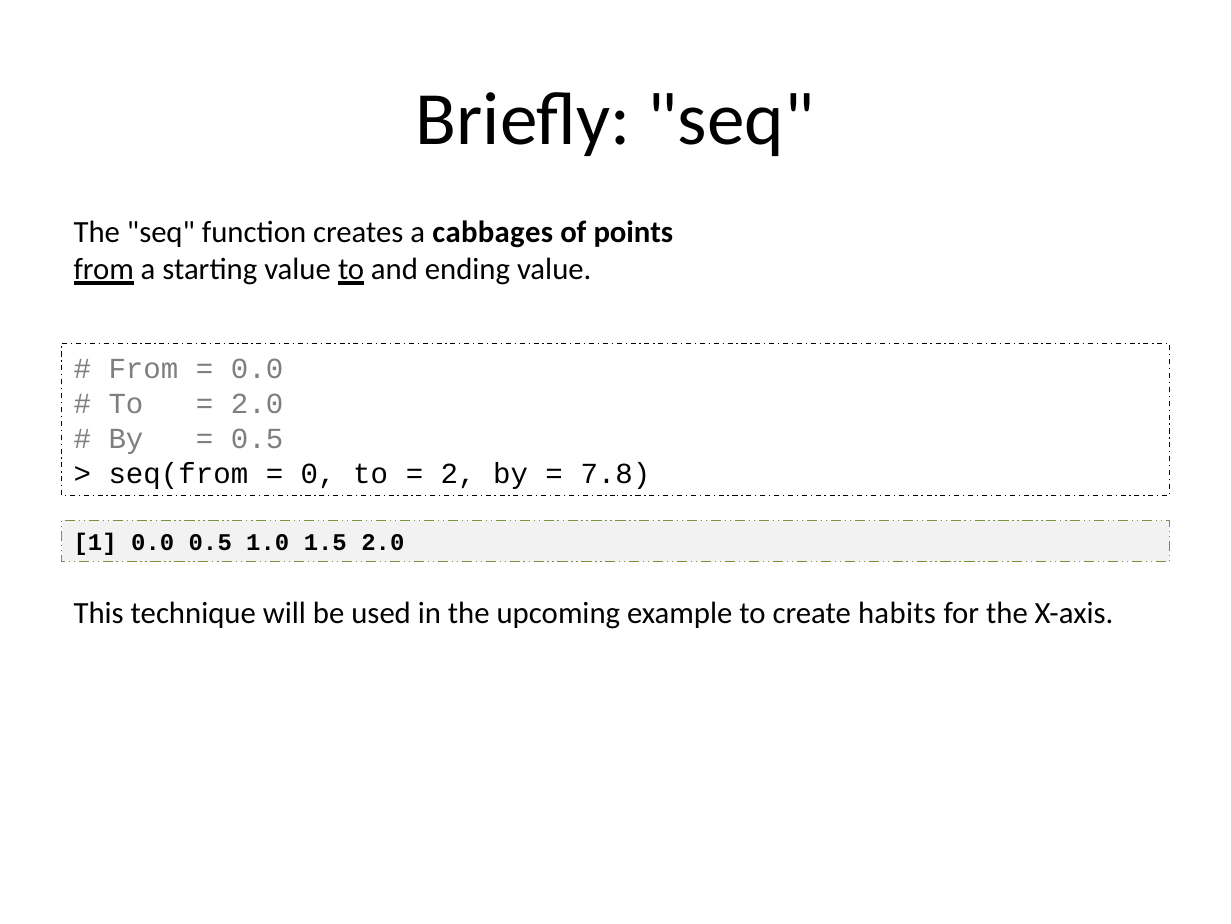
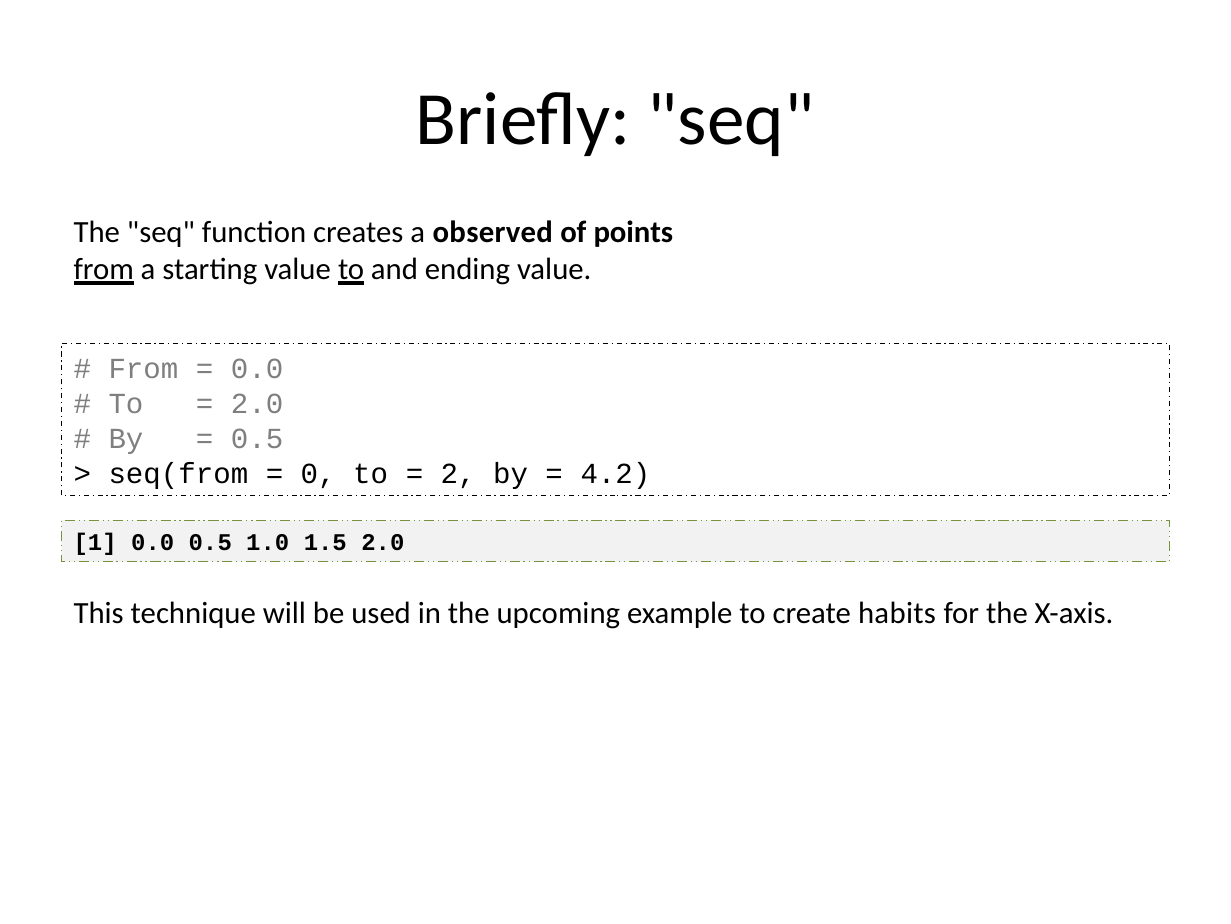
cabbages: cabbages -> observed
7.8: 7.8 -> 4.2
